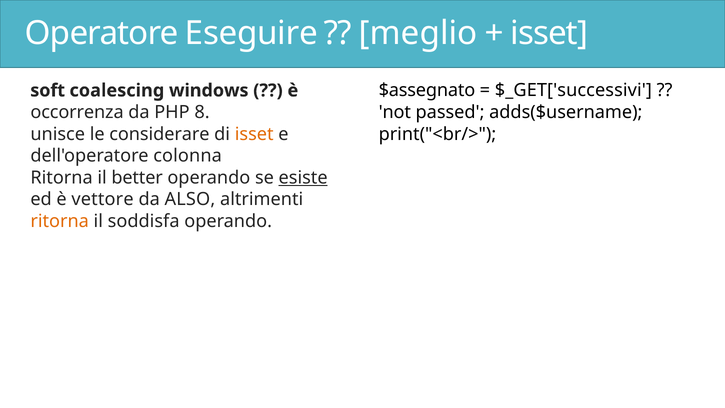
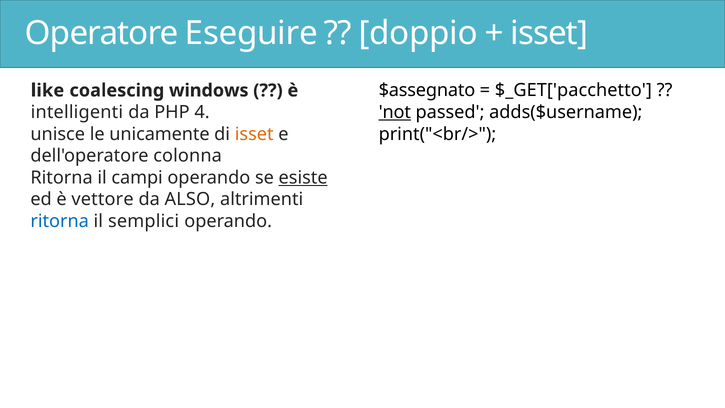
meglio: meglio -> doppio
$_GET['successivi: $_GET['successivi -> $_GET['pacchetto
soft: soft -> like
occorrenza: occorrenza -> intelligenti
8: 8 -> 4
not underline: none -> present
considerare: considerare -> unicamente
better: better -> campi
ritorna at (60, 221) colour: orange -> blue
soddisfa: soddisfa -> semplici
